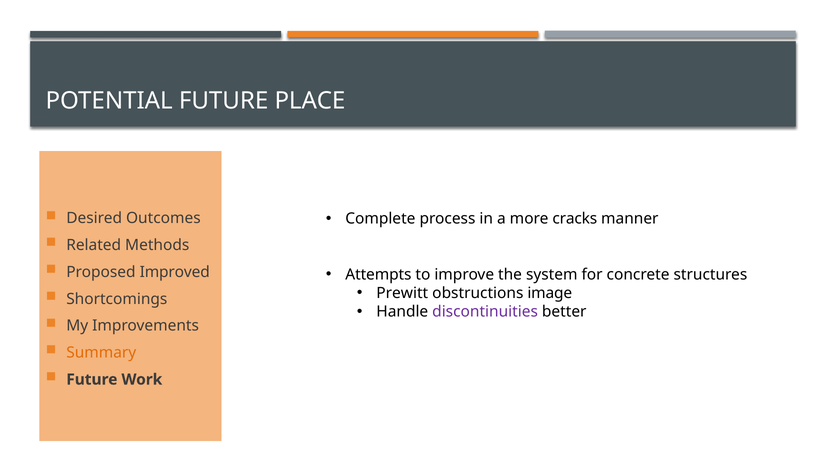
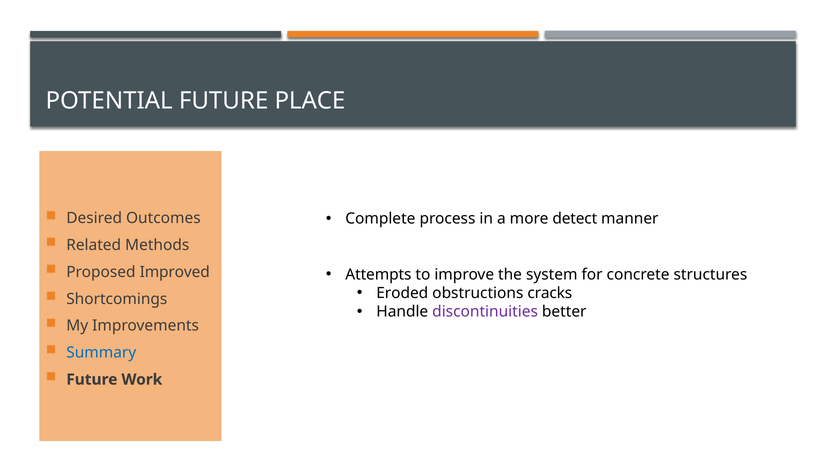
cracks: cracks -> detect
Prewitt: Prewitt -> Eroded
image: image -> cracks
Summary colour: orange -> blue
